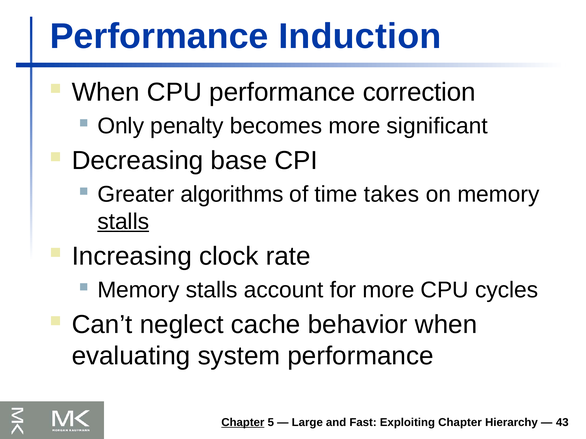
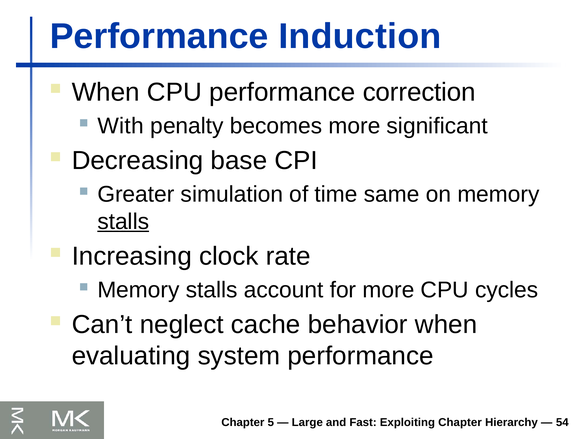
Only: Only -> With
algorithms: algorithms -> simulation
takes: takes -> same
Chapter at (243, 423) underline: present -> none
43: 43 -> 54
